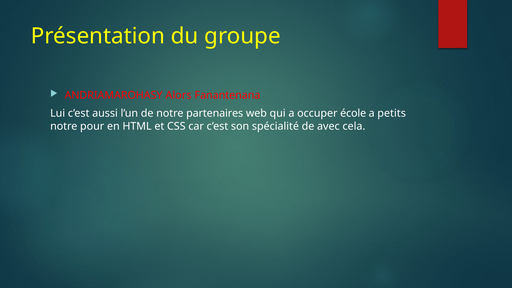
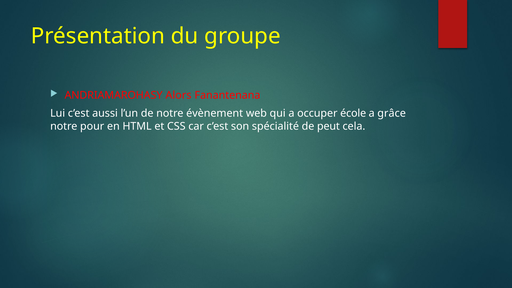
partenaires: partenaires -> évènement
petits: petits -> grâce
avec: avec -> peut
